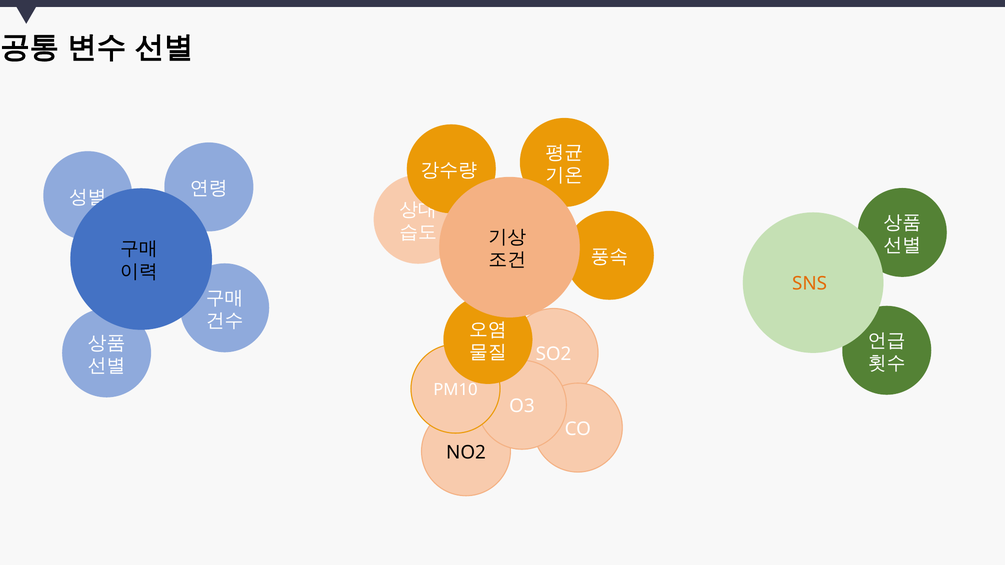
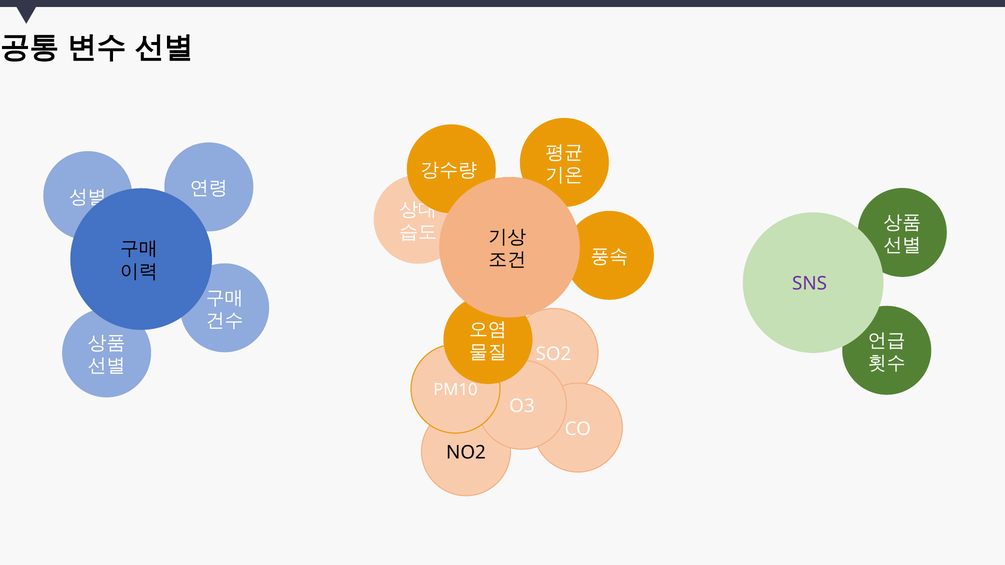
SNS colour: orange -> purple
